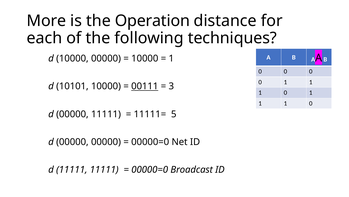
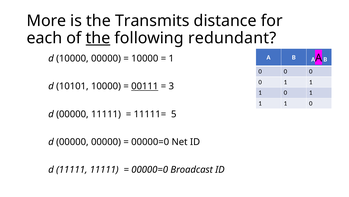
Operation: Operation -> Transmits
the at (98, 38) underline: none -> present
techniques: techniques -> redundant
